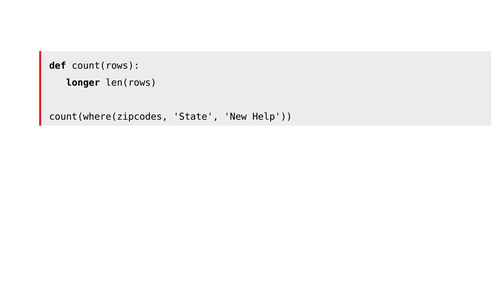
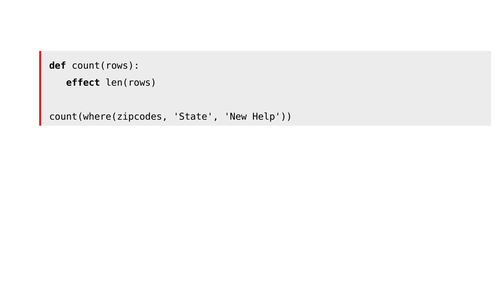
longer: longer -> effect
